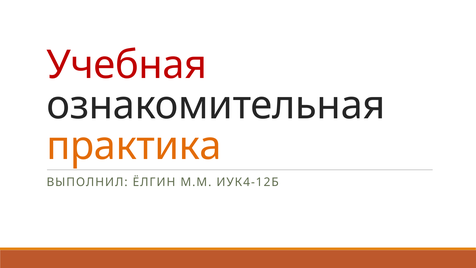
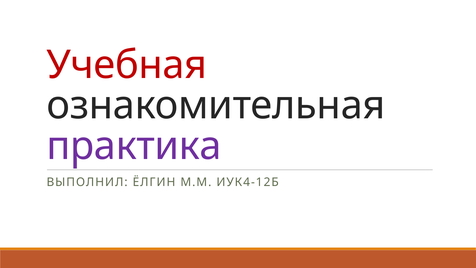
практика colour: orange -> purple
